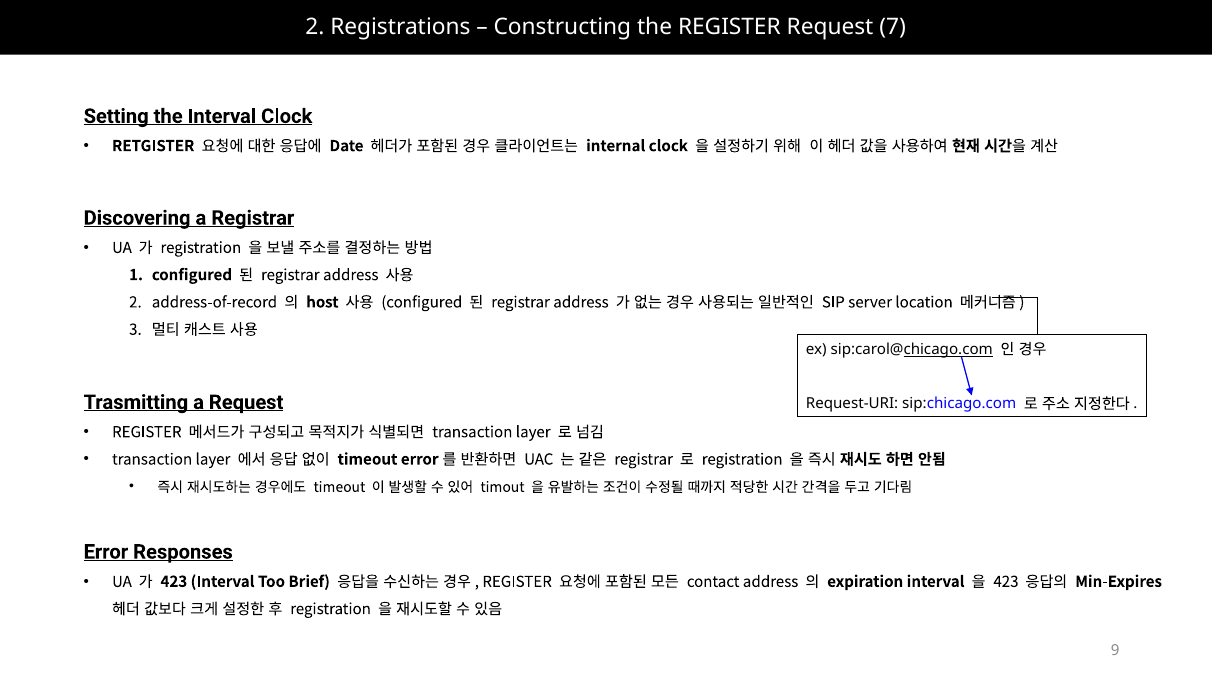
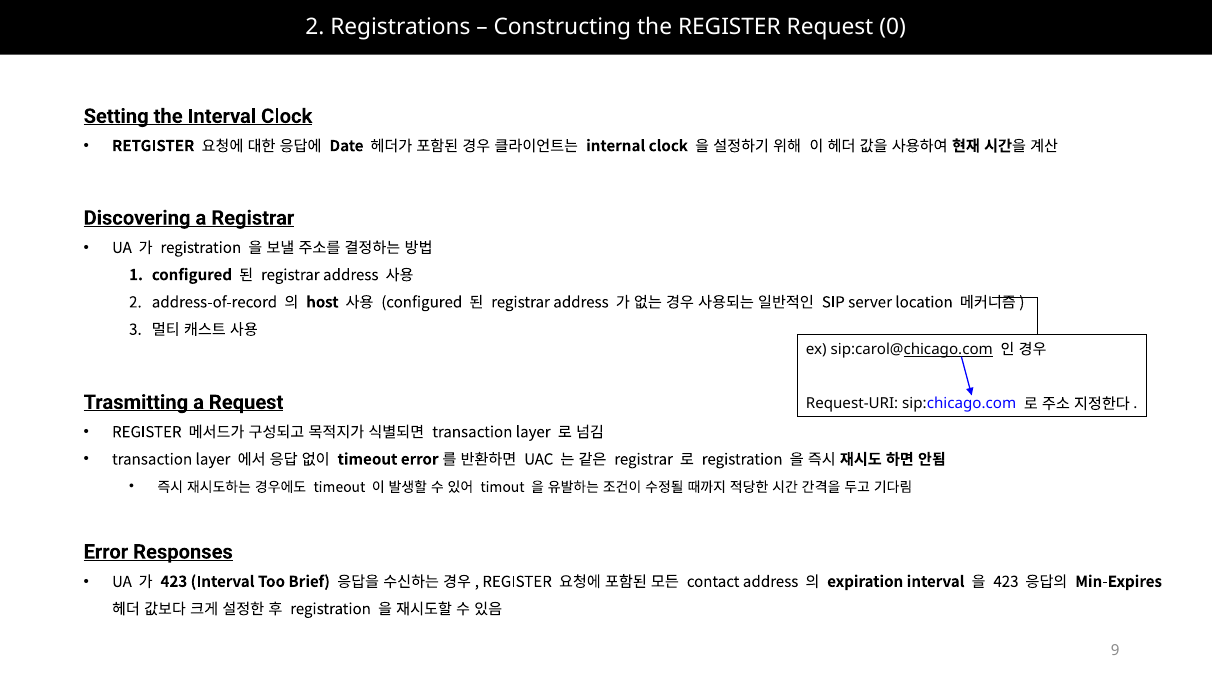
7: 7 -> 0
